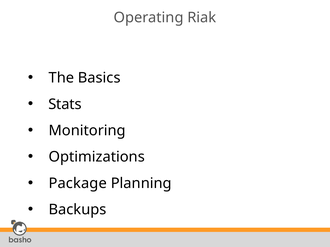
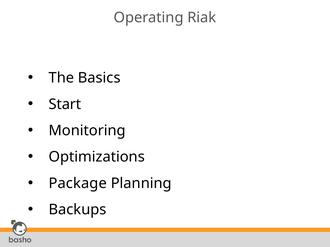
Stats: Stats -> Start
